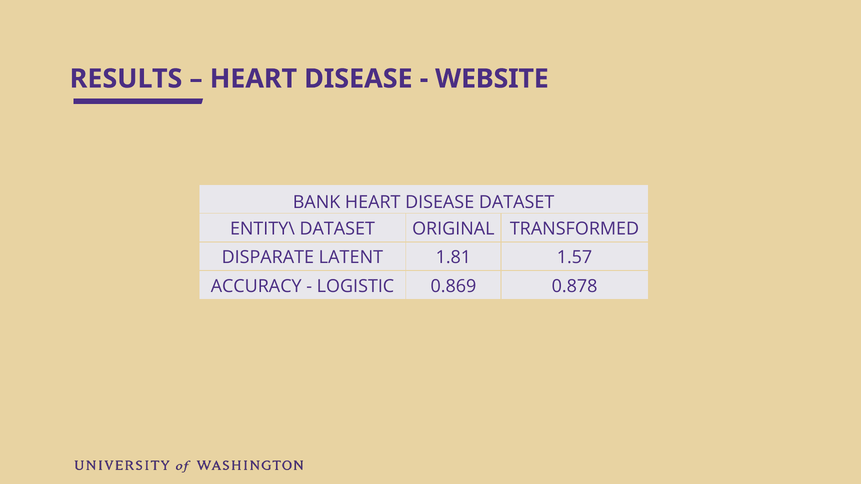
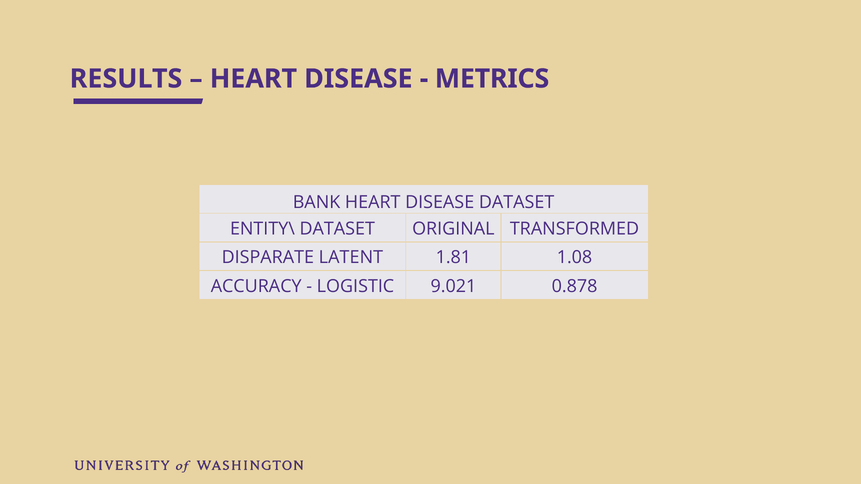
WEBSITE: WEBSITE -> METRICS
1.57: 1.57 -> 1.08
0.869: 0.869 -> 9.021
